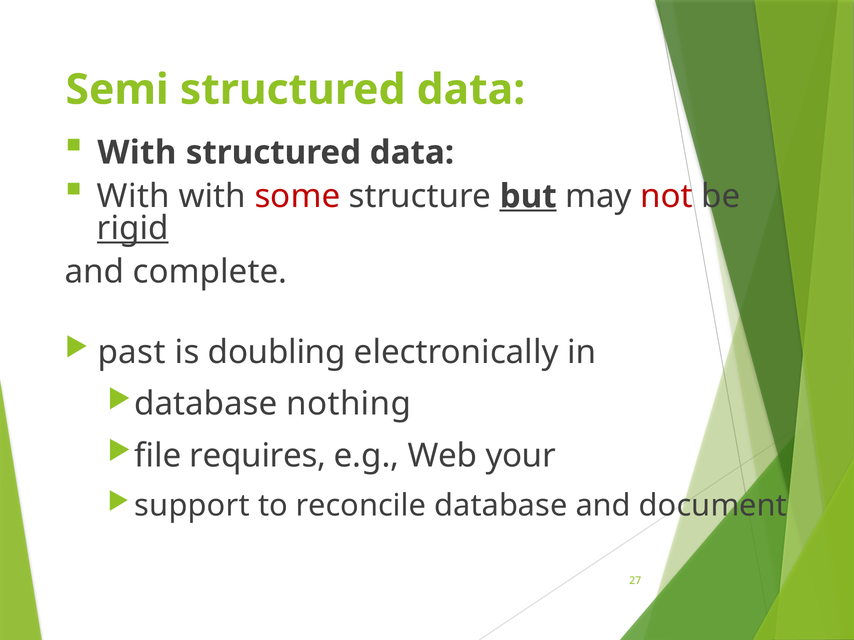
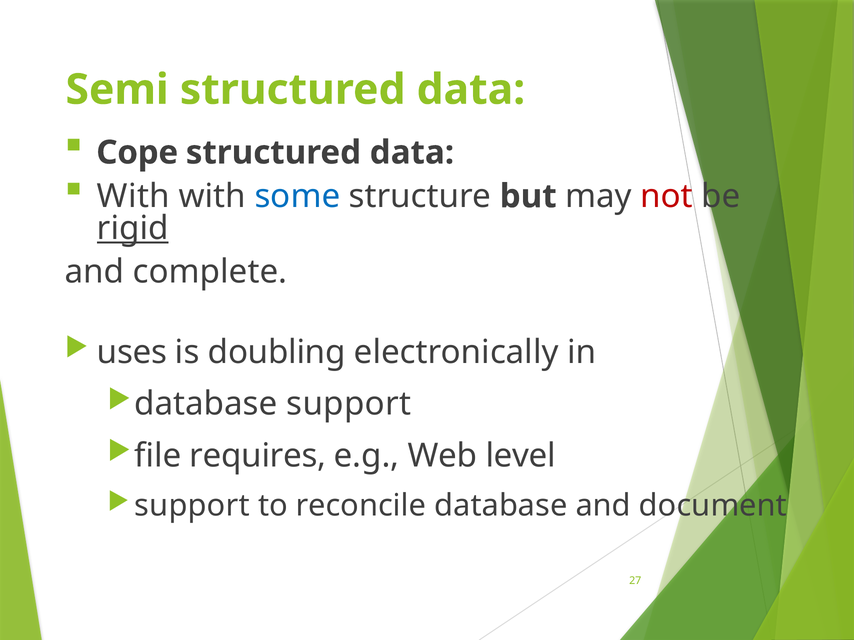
With at (137, 153): With -> Cope
some colour: red -> blue
but underline: present -> none
past: past -> uses
database nothing: nothing -> support
your: your -> level
